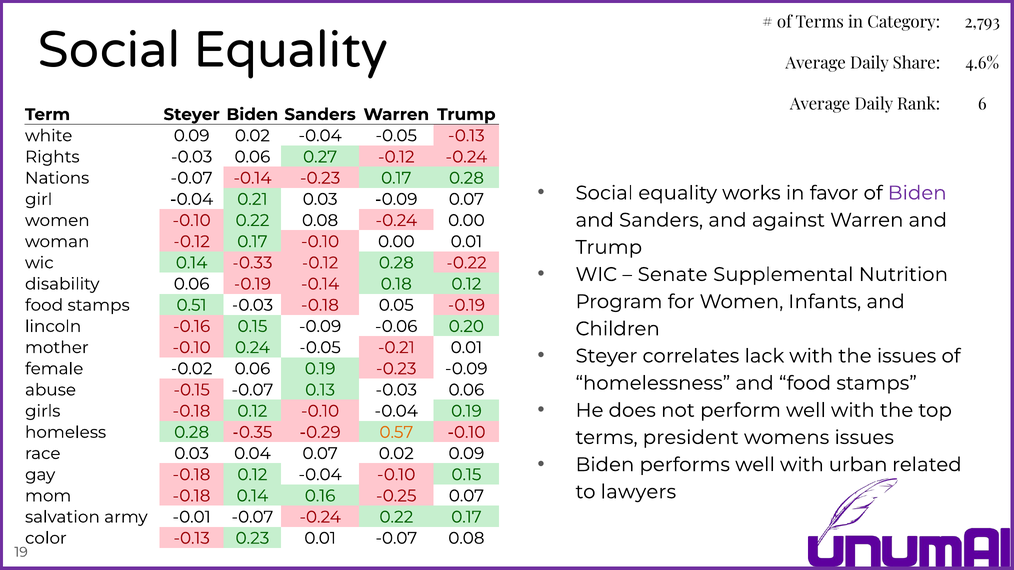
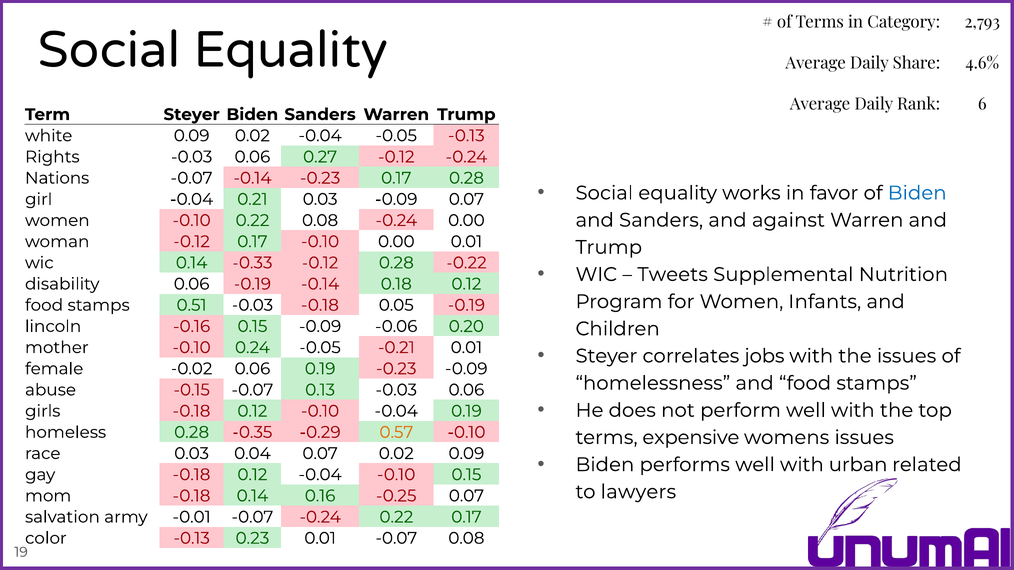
Biden at (917, 193) colour: purple -> blue
Senate: Senate -> Tweets
lack: lack -> jobs
president: president -> expensive
